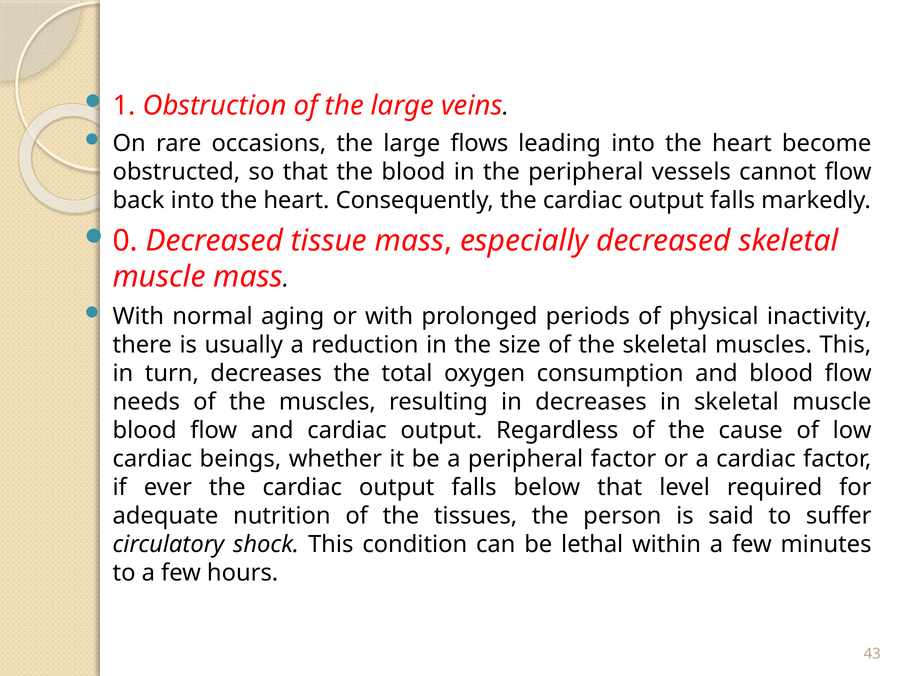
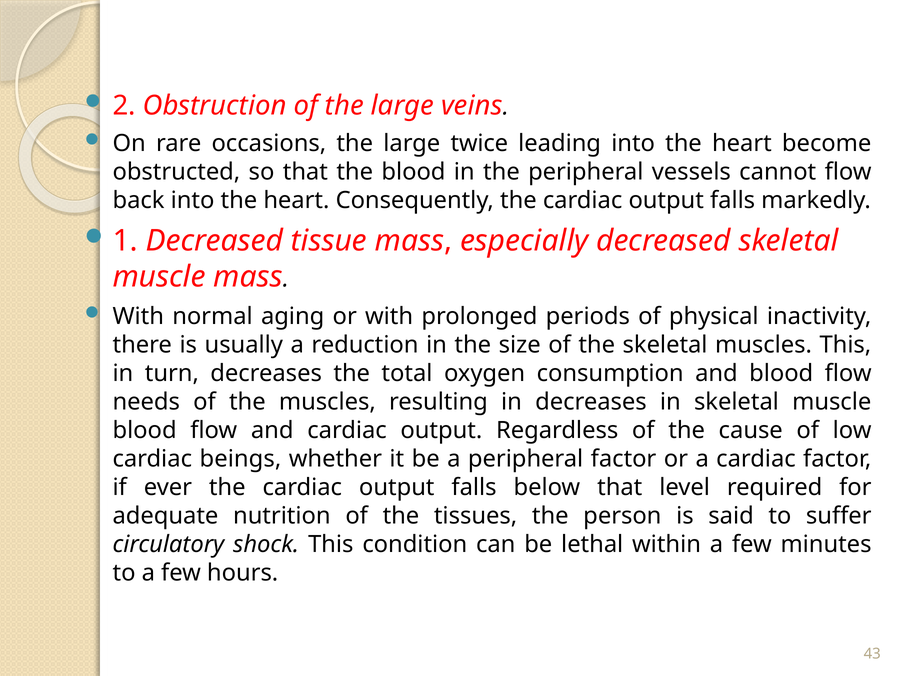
1: 1 -> 2
flows: flows -> twice
0: 0 -> 1
